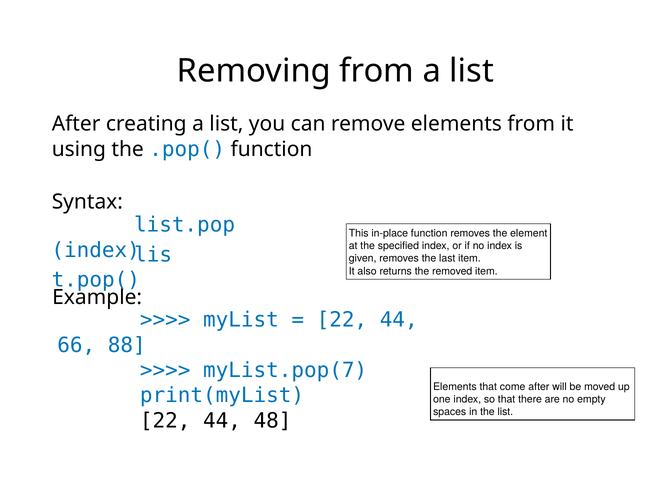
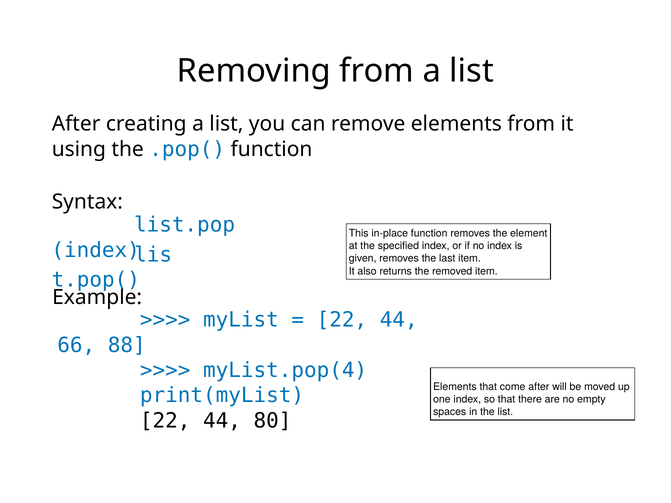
myList.pop(7: myList.pop(7 -> myList.pop(4
48: 48 -> 80
